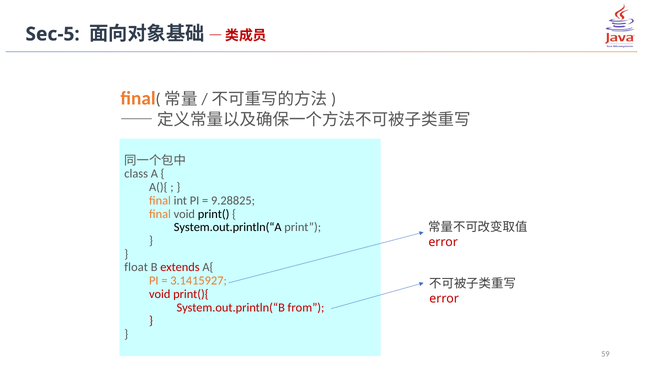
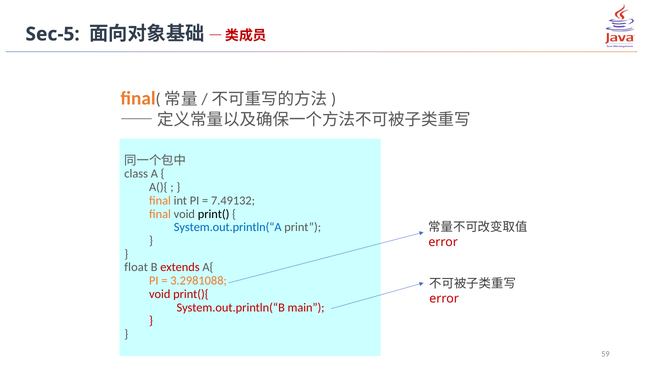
9.28825: 9.28825 -> 7.49132
System.out.println(“A colour: black -> blue
3.1415927: 3.1415927 -> 3.2981088
from: from -> main
